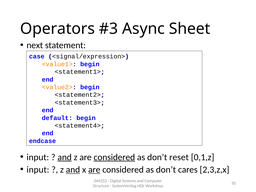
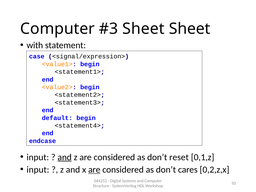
Operators at (58, 29): Operators -> Computer
Async at (143, 29): Async -> Sheet
next: next -> with
considered at (114, 157) underline: present -> none
and at (73, 170) underline: present -> none
2,3,z,x: 2,3,z,x -> 0,2,z,x
